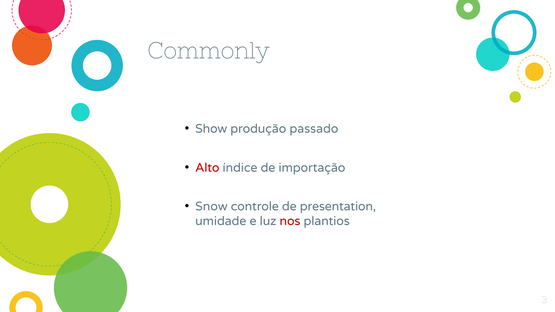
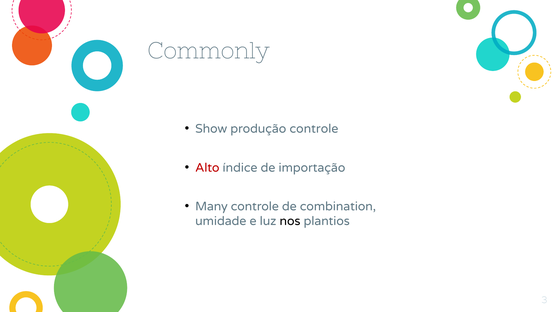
produção passado: passado -> controle
Snow: Snow -> Many
presentation: presentation -> combination
nos colour: red -> black
